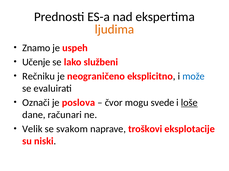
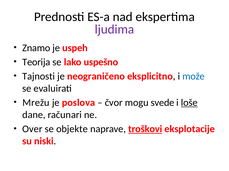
ljudima colour: orange -> purple
Učenje: Učenje -> Teorija
službeni: službeni -> uspešno
Rečniku: Rečniku -> Tajnosti
Označi: Označi -> Mrežu
Velik: Velik -> Over
svakom: svakom -> objekte
troškovi underline: none -> present
